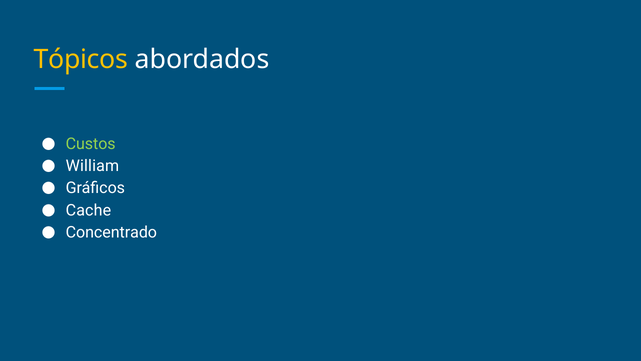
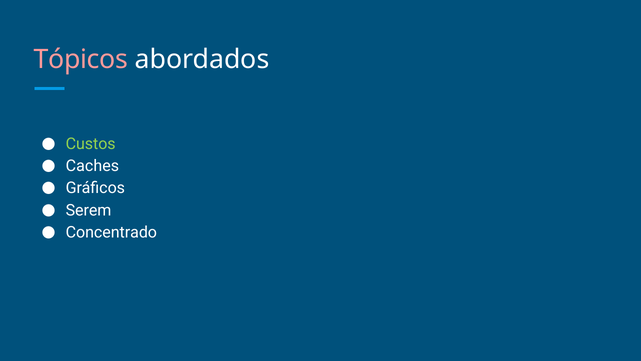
Tópicos colour: yellow -> pink
William: William -> Caches
Cache: Cache -> Serem
